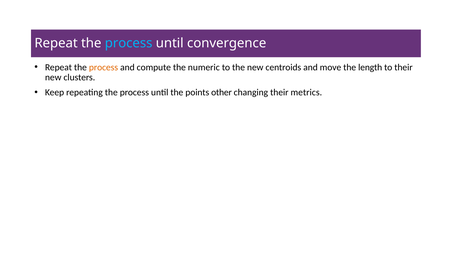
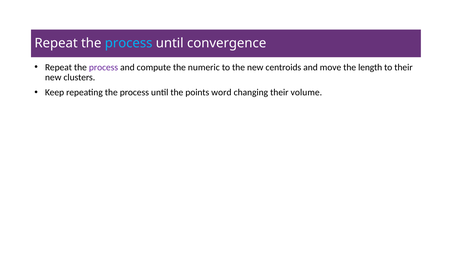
process at (104, 67) colour: orange -> purple
other: other -> word
metrics: metrics -> volume
